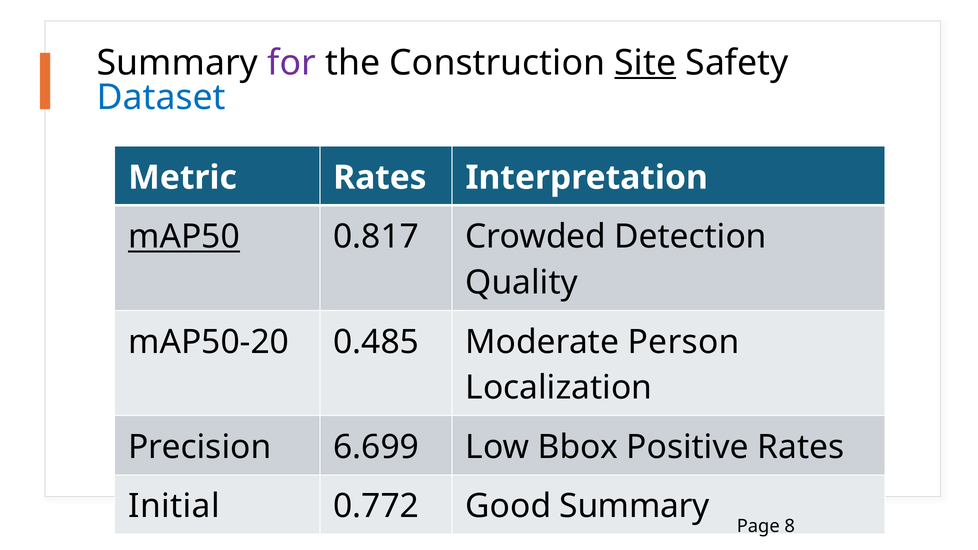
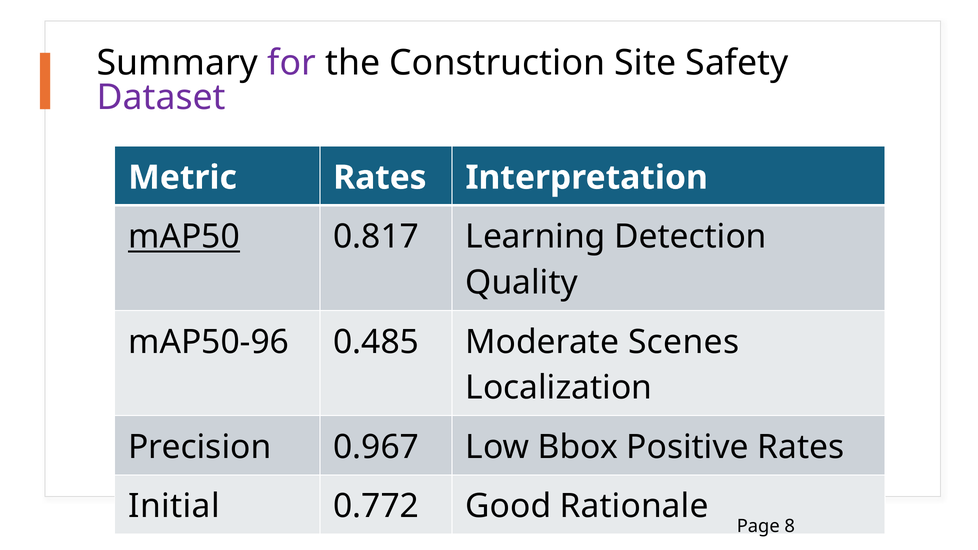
Site underline: present -> none
Dataset colour: blue -> purple
Crowded: Crowded -> Learning
mAP50-20: mAP50-20 -> mAP50-96
Person: Person -> Scenes
6.699: 6.699 -> 0.967
Good Summary: Summary -> Rationale
